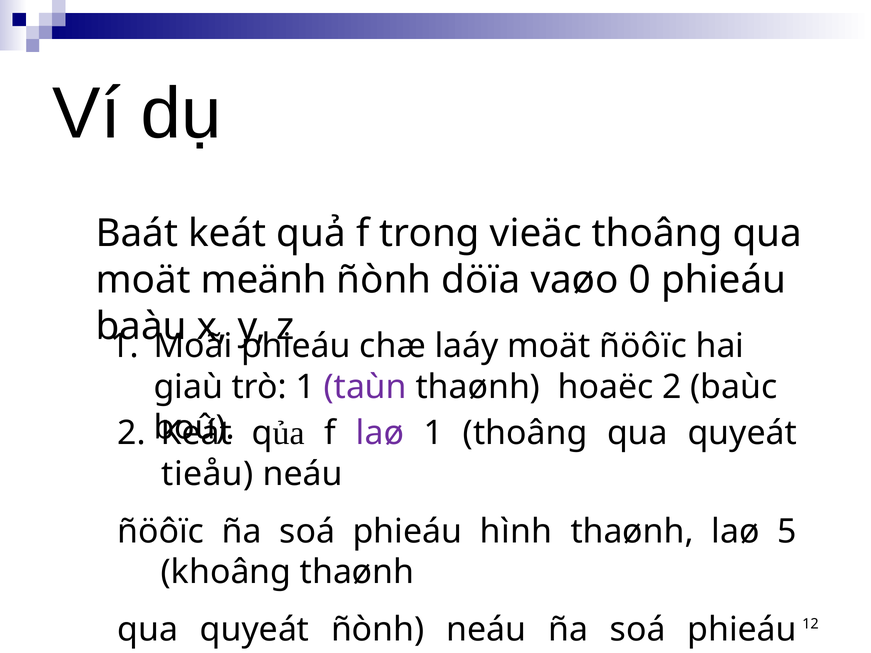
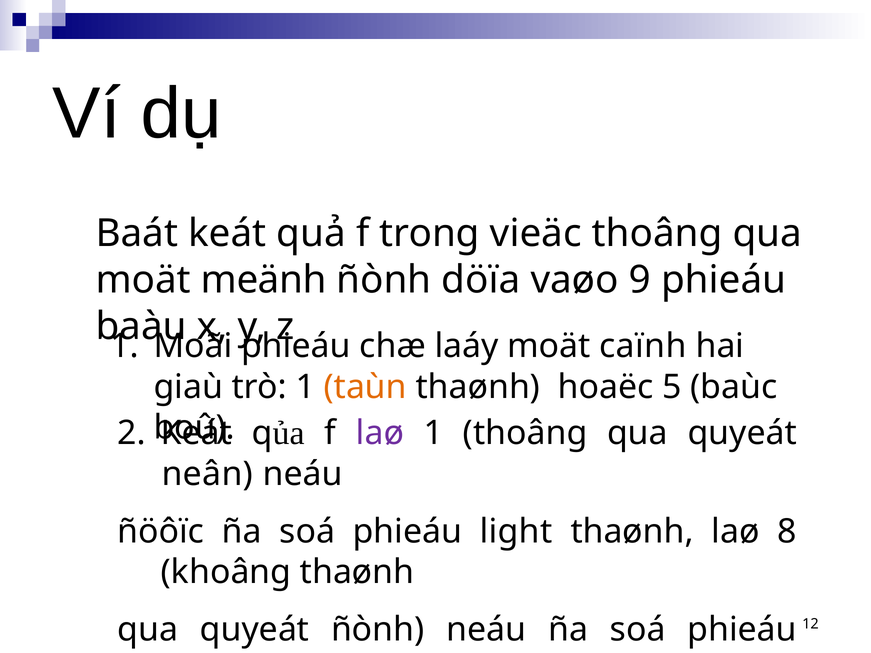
0: 0 -> 9
moät ñöôïc: ñöôïc -> caïnh
taùn colour: purple -> orange
hoaëc 2: 2 -> 5
tieåu: tieåu -> neân
hình: hình -> light
5: 5 -> 8
